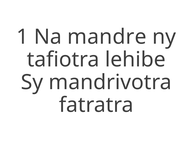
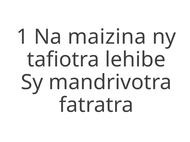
mandre: mandre -> maizina
